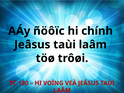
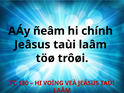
ñöôïc: ñöôïc -> ñeâm
